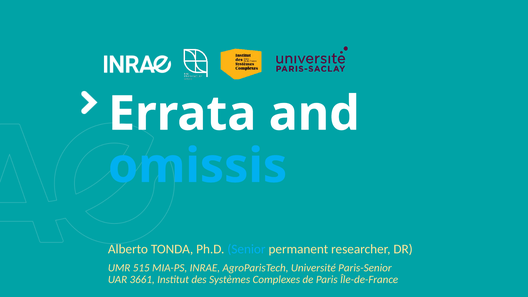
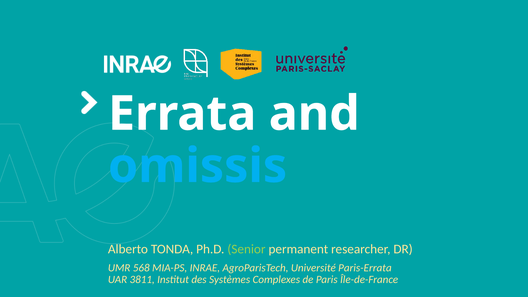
Senior colour: light blue -> light green
515: 515 -> 568
Paris-Senior: Paris-Senior -> Paris-Errata
3661: 3661 -> 3811
